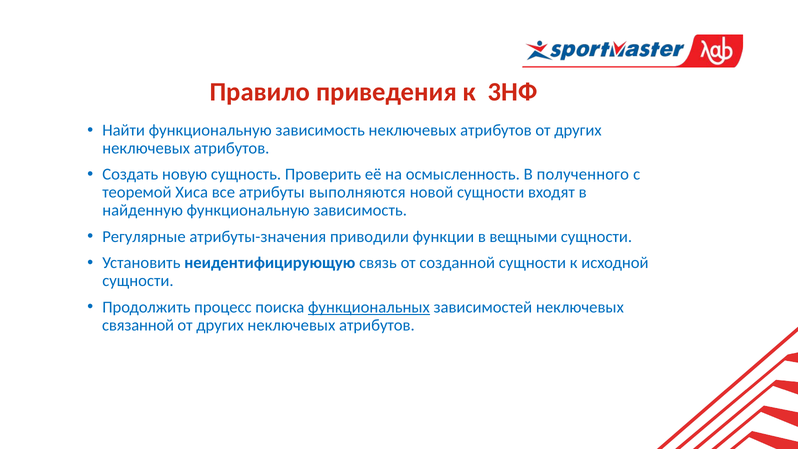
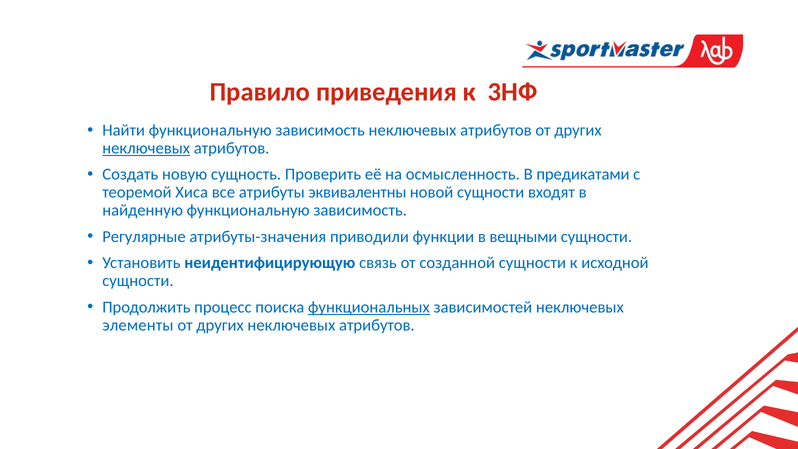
неключевых at (146, 148) underline: none -> present
полученного: полученного -> предикатами
выполняются: выполняются -> эквивалентны
связанной: связанной -> элементы
